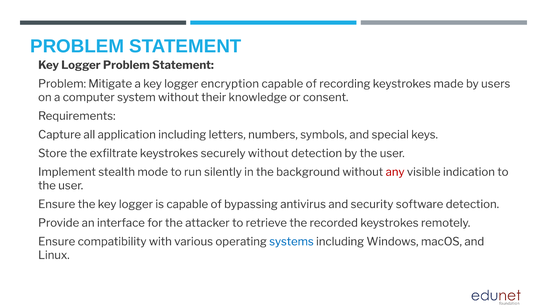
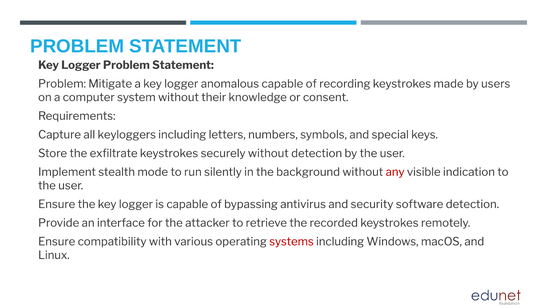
encryption: encryption -> anomalous
application: application -> keyloggers
systems colour: blue -> red
